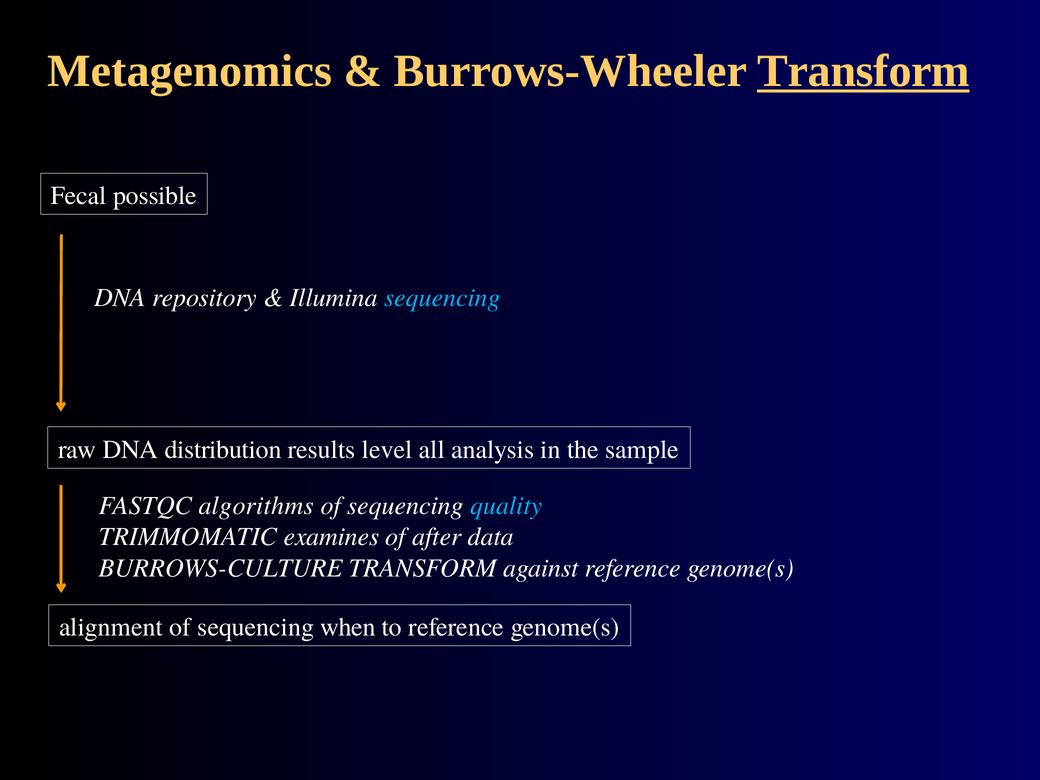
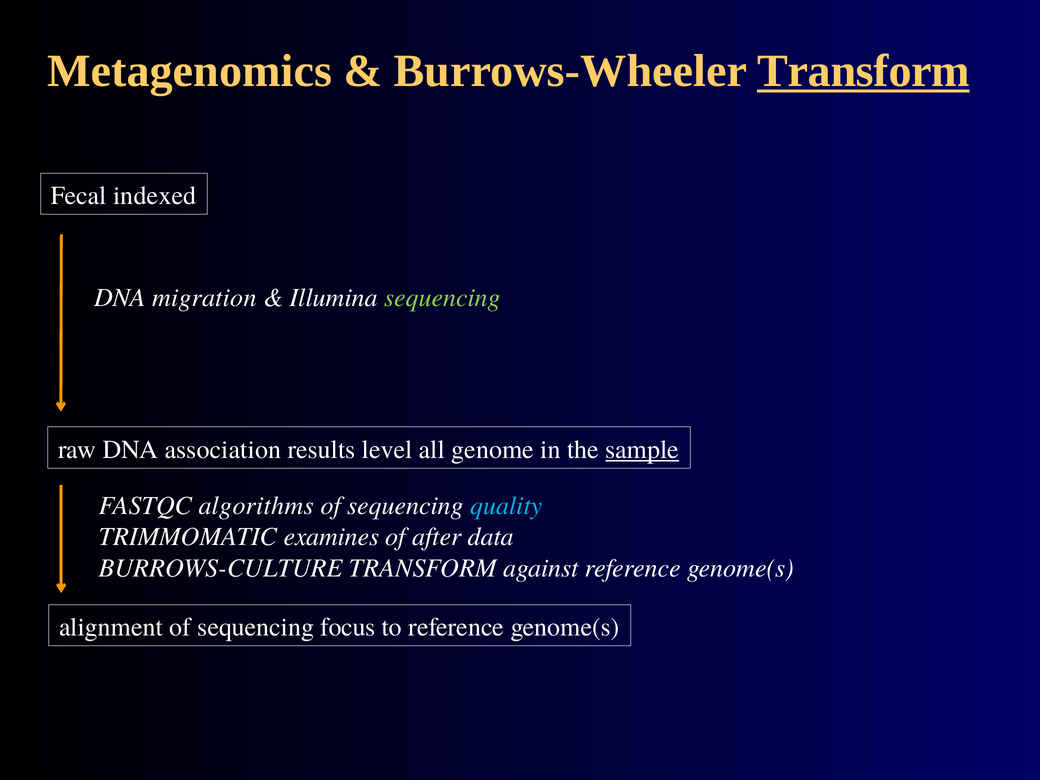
possible: possible -> indexed
repository: repository -> migration
sequencing at (443, 298) colour: light blue -> light green
distribution: distribution -> association
analysis: analysis -> genome
sample underline: none -> present
when: when -> focus
